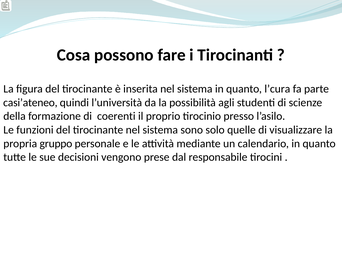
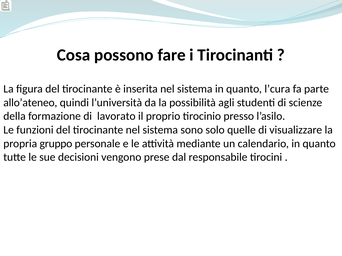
casi’ateneo: casi’ateneo -> allo’ateneo
coerenti: coerenti -> lavorato
